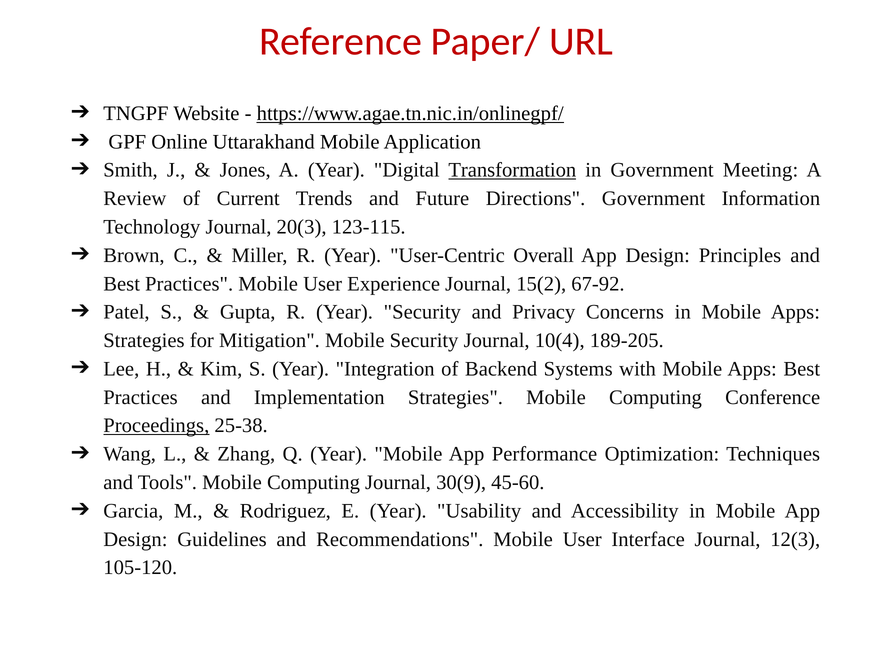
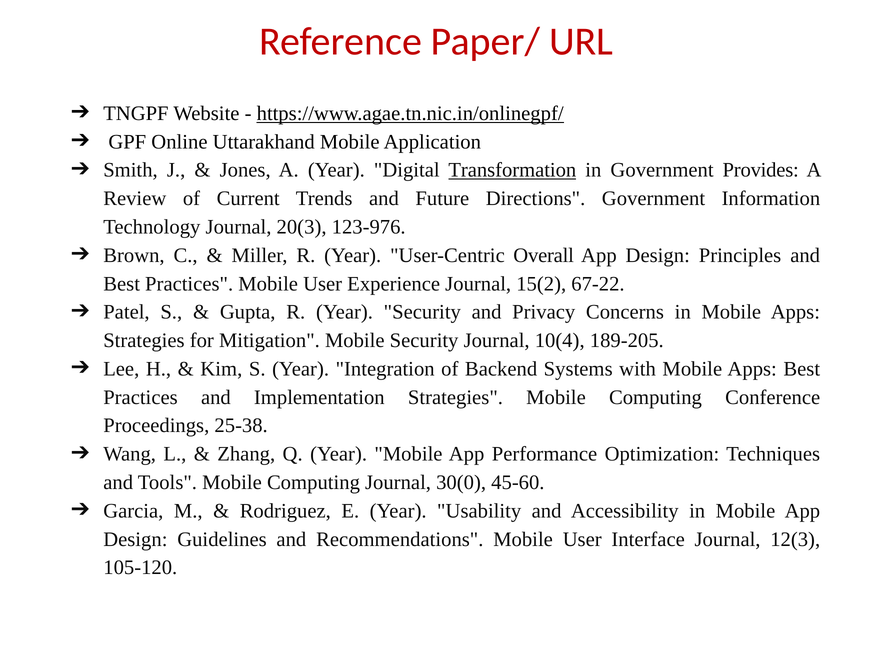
Meeting: Meeting -> Provides
123-115: 123-115 -> 123-976
67-92: 67-92 -> 67-22
Proceedings underline: present -> none
30(9: 30(9 -> 30(0
